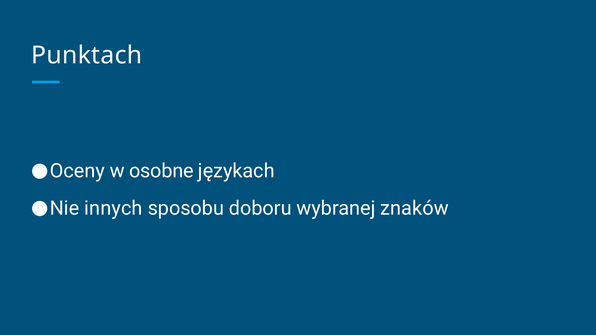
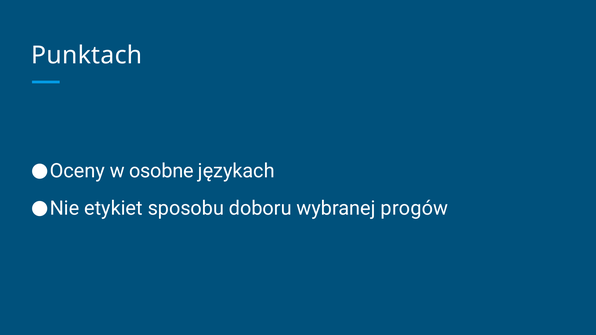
innych: innych -> etykiet
znaków: znaków -> progów
